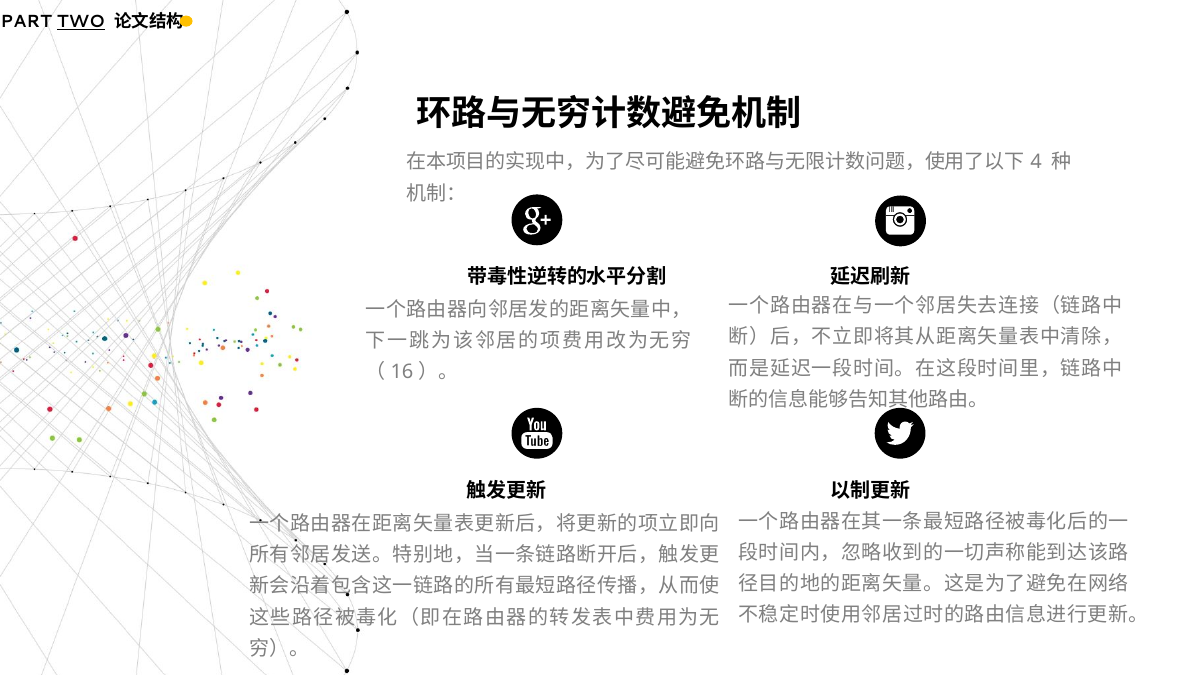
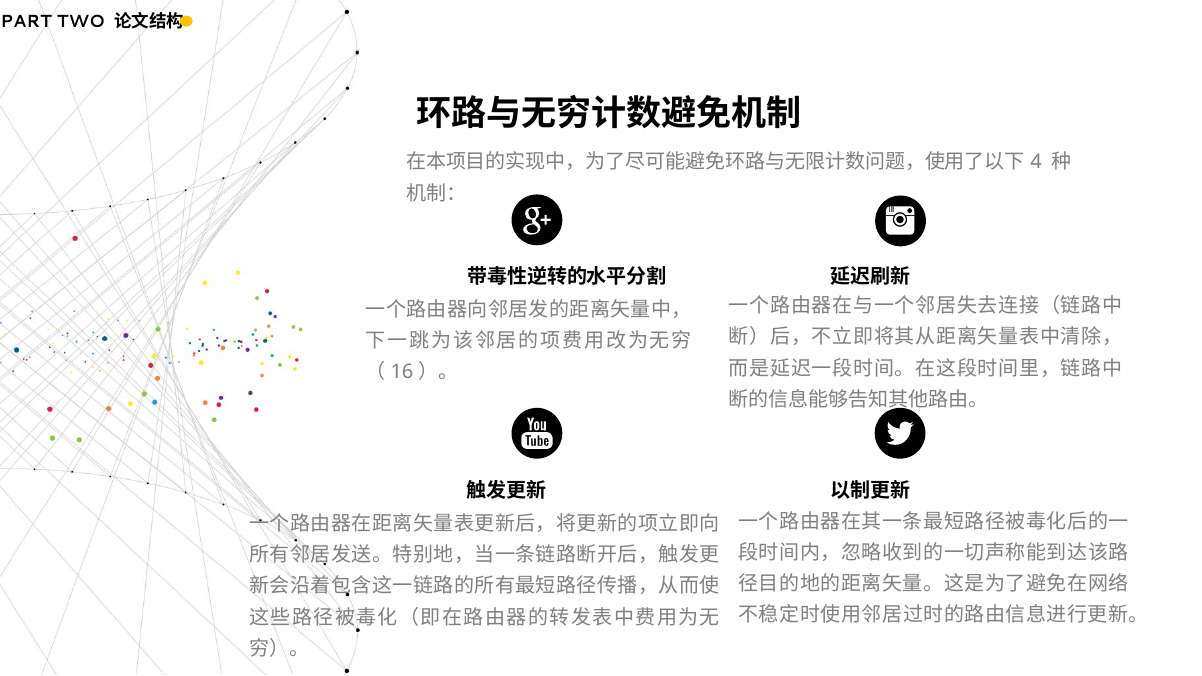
TWO underline: present -> none
